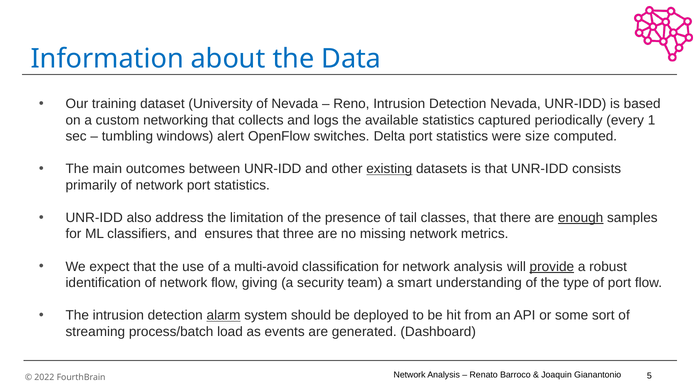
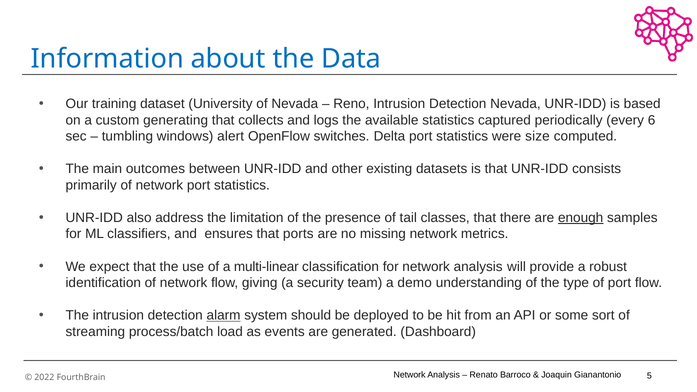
networking: networking -> generating
1: 1 -> 6
existing underline: present -> none
three: three -> ports
multi-avoid: multi-avoid -> multi-linear
provide underline: present -> none
smart: smart -> demo
